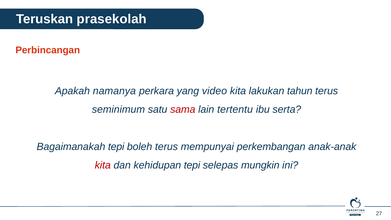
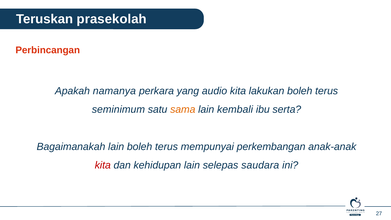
video: video -> audio
lakukan tahun: tahun -> boleh
sama colour: red -> orange
tertentu: tertentu -> kembali
Bagaimanakah tepi: tepi -> lain
kehidupan tepi: tepi -> lain
mungkin: mungkin -> saudara
